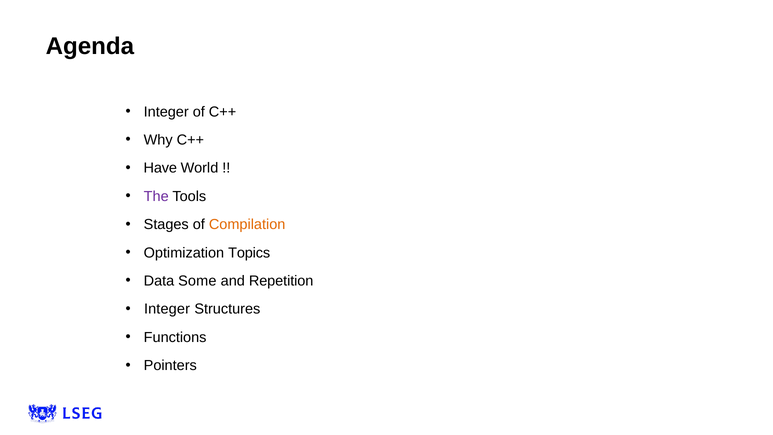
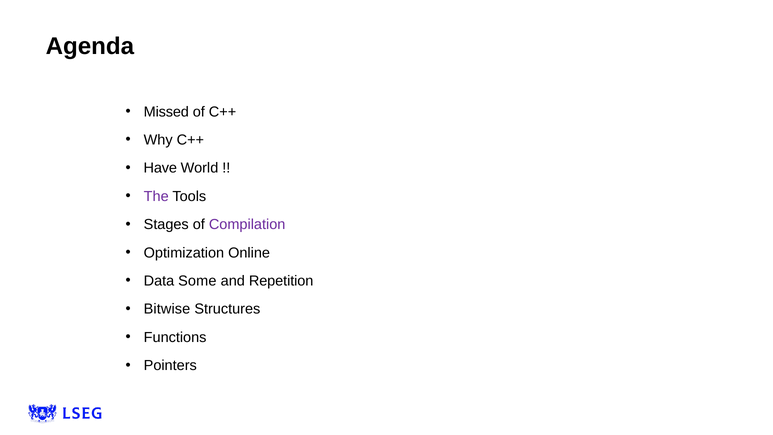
Integer at (166, 112): Integer -> Missed
Compilation colour: orange -> purple
Topics: Topics -> Online
Integer at (167, 309): Integer -> Bitwise
